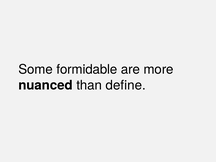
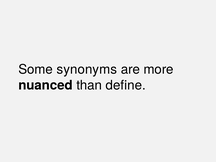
formidable: formidable -> synonyms
